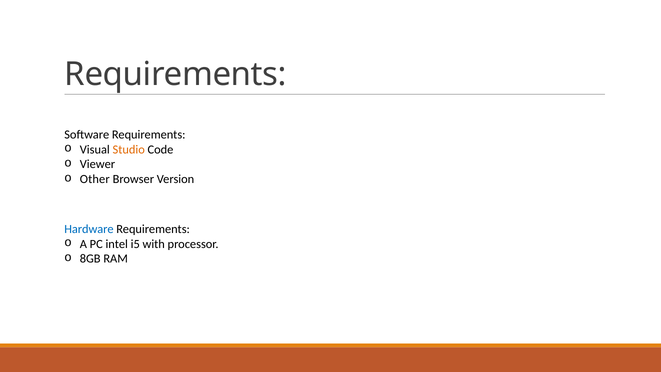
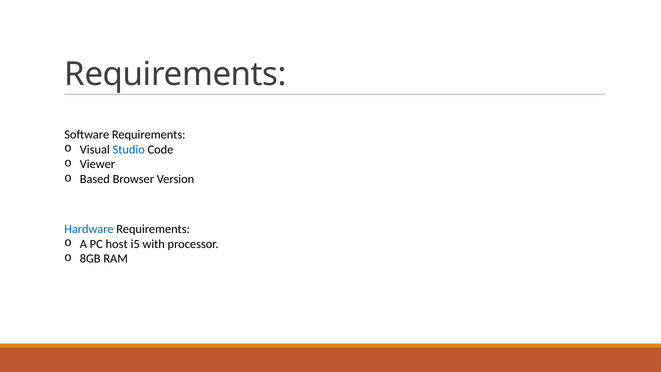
Studio colour: orange -> blue
Other: Other -> Based
intel: intel -> host
